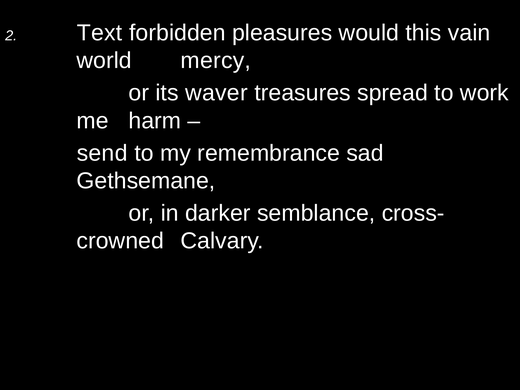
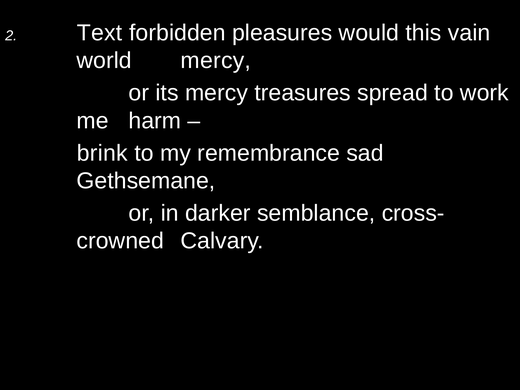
its waver: waver -> mercy
send: send -> brink
